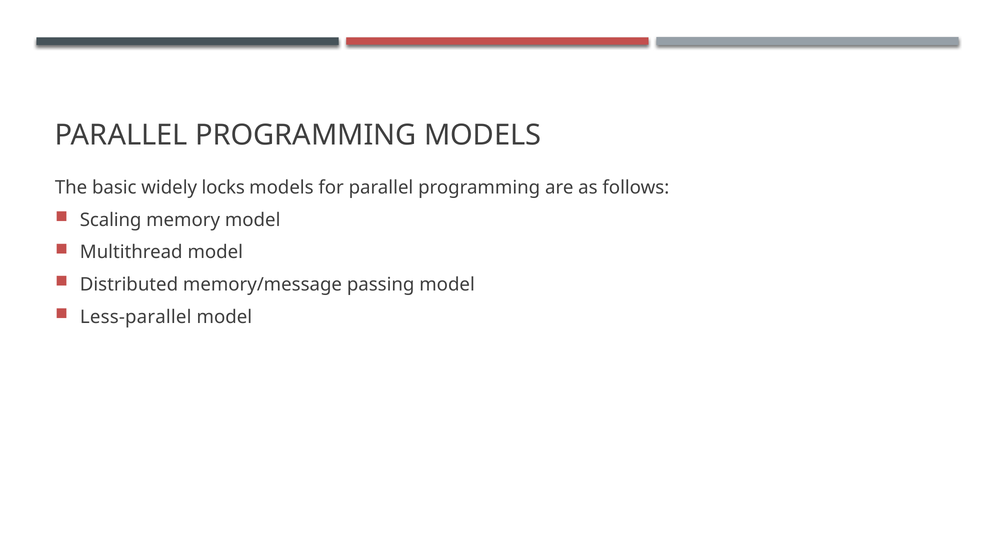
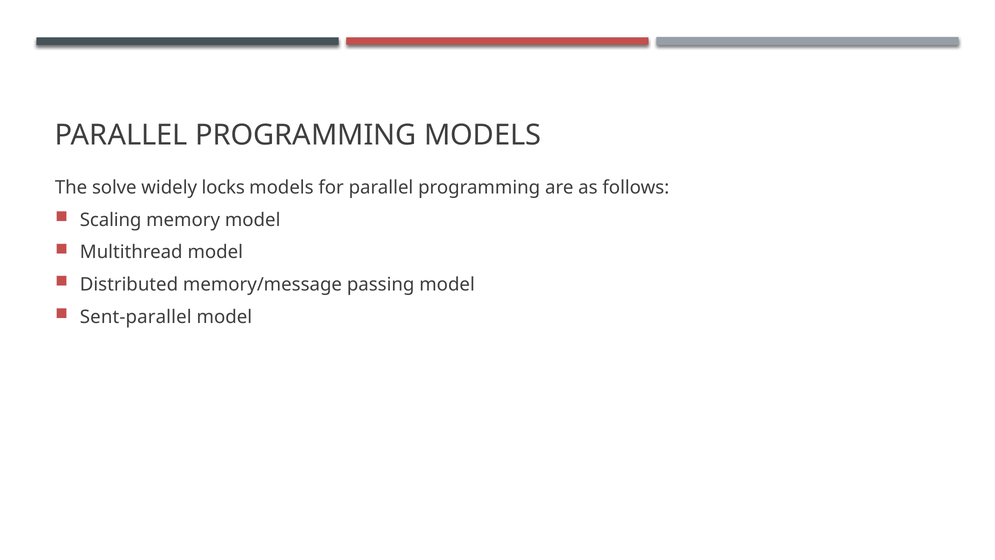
basic: basic -> solve
Less-parallel: Less-parallel -> Sent-parallel
